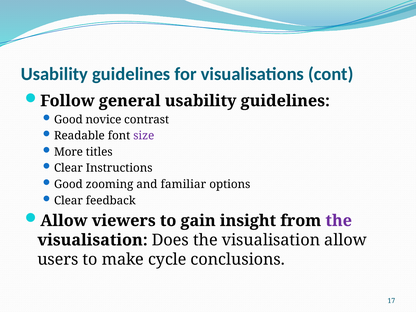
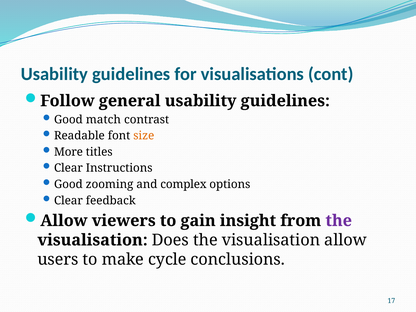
novice: novice -> match
size colour: purple -> orange
familiar: familiar -> complex
